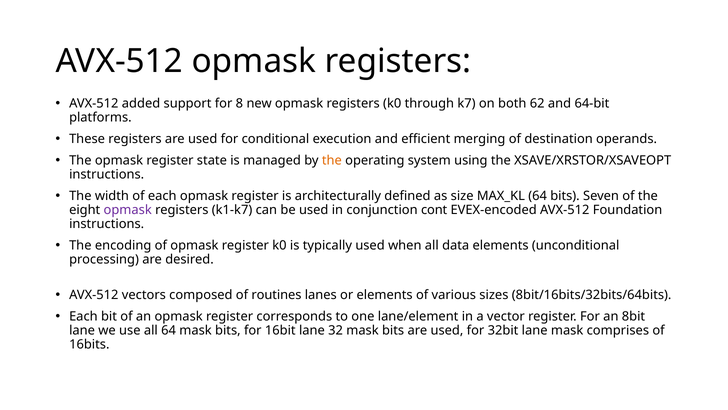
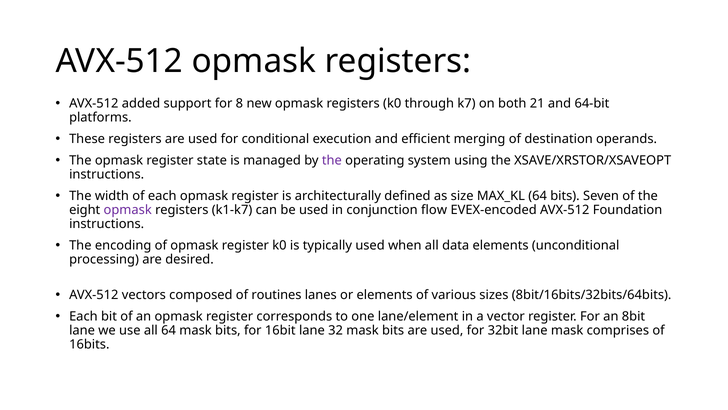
62: 62 -> 21
the at (332, 160) colour: orange -> purple
cont: cont -> flow
